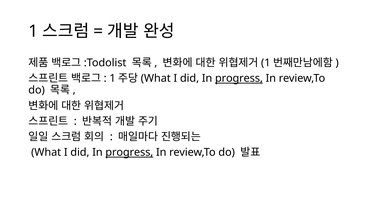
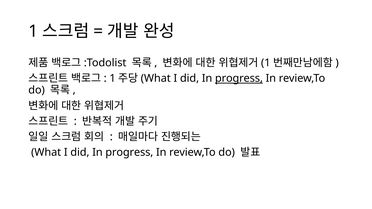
progress at (129, 153) underline: present -> none
